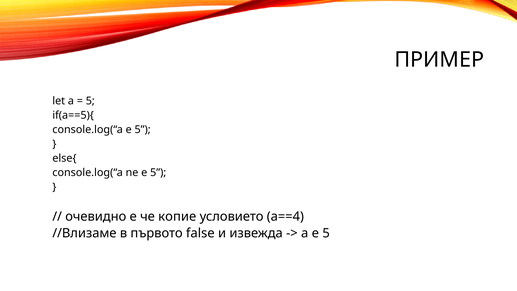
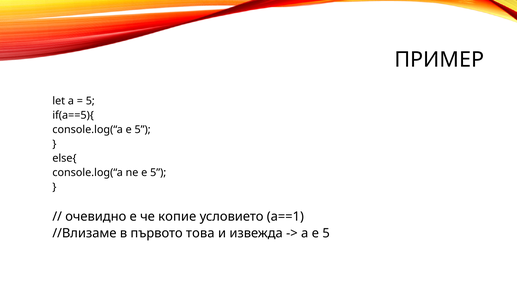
а==4: а==4 -> а==1
false: false -> това
